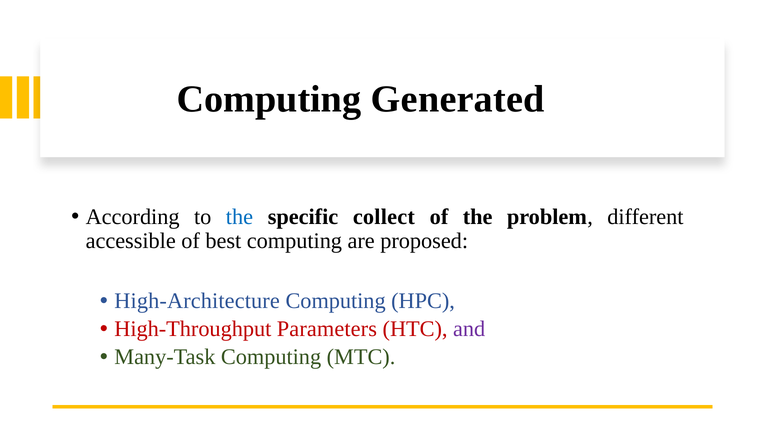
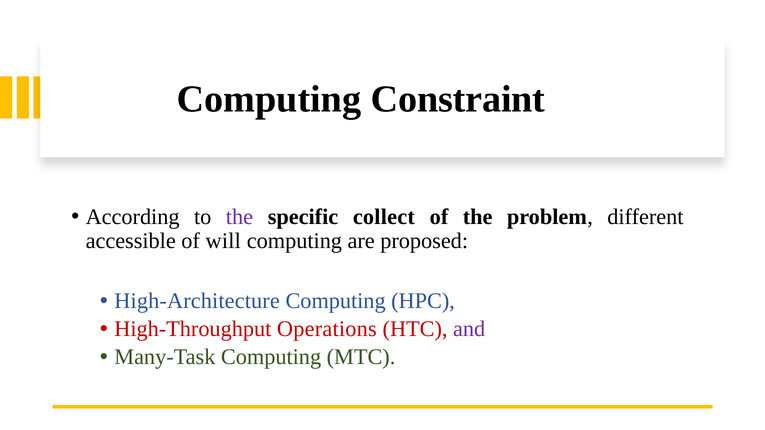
Generated: Generated -> Constraint
the at (239, 217) colour: blue -> purple
best: best -> will
Parameters: Parameters -> Operations
